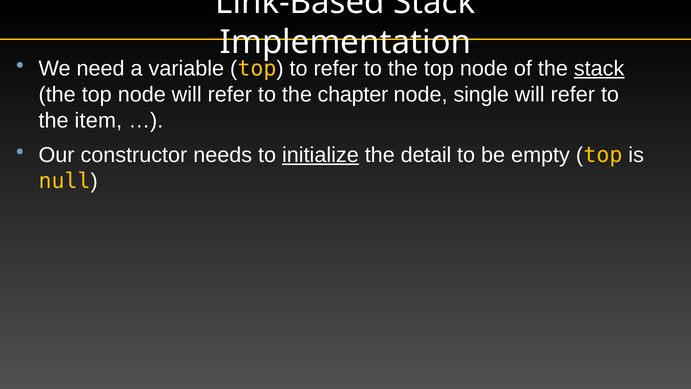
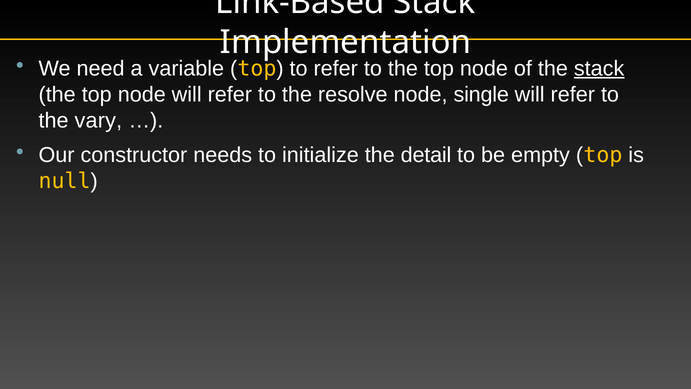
chapter: chapter -> resolve
item: item -> vary
initialize underline: present -> none
